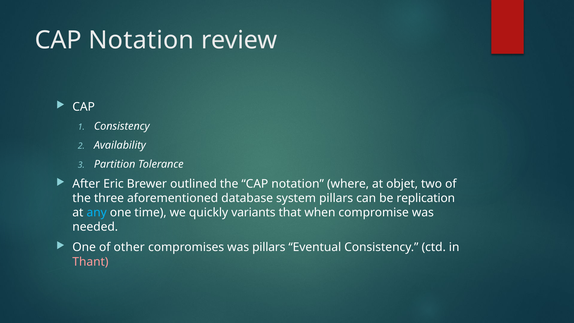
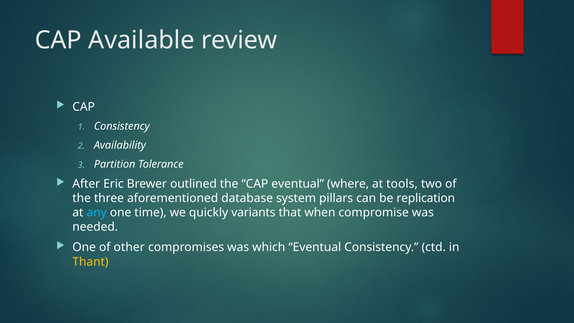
Notation at (141, 40): Notation -> Available
the CAP notation: notation -> eventual
objet: objet -> tools
was pillars: pillars -> which
Thant colour: pink -> yellow
